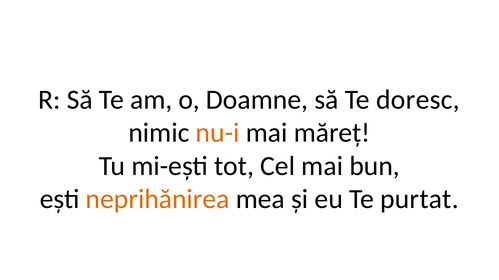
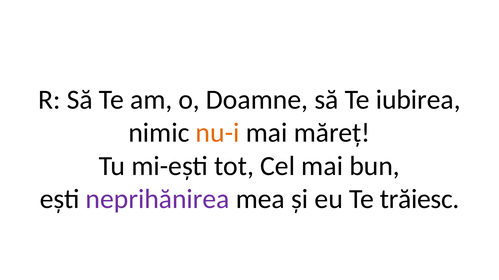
doresc: doresc -> iubirea
neprihănirea colour: orange -> purple
purtat: purtat -> trăiesc
